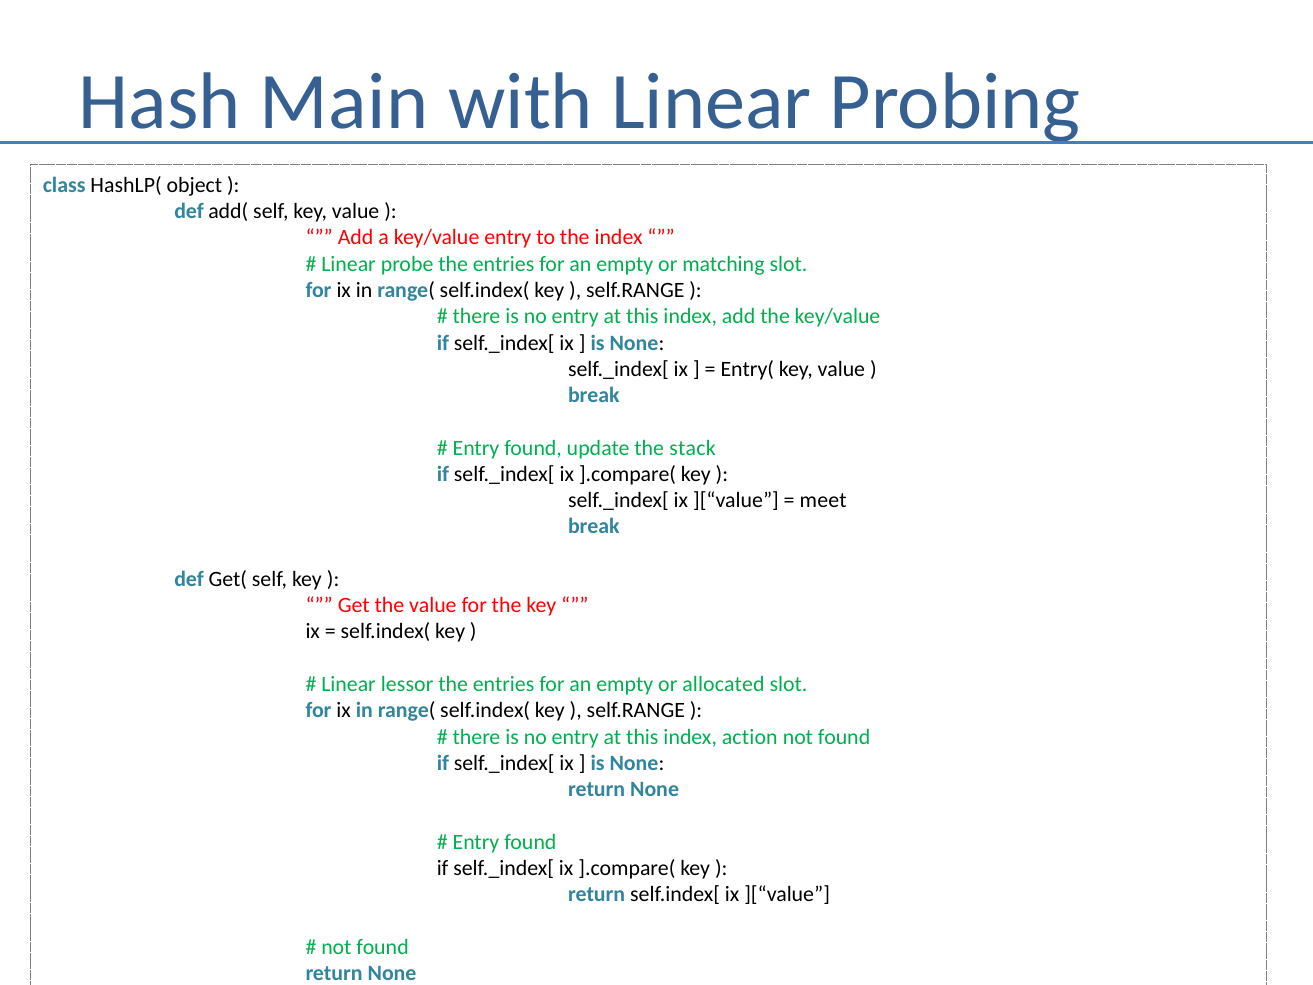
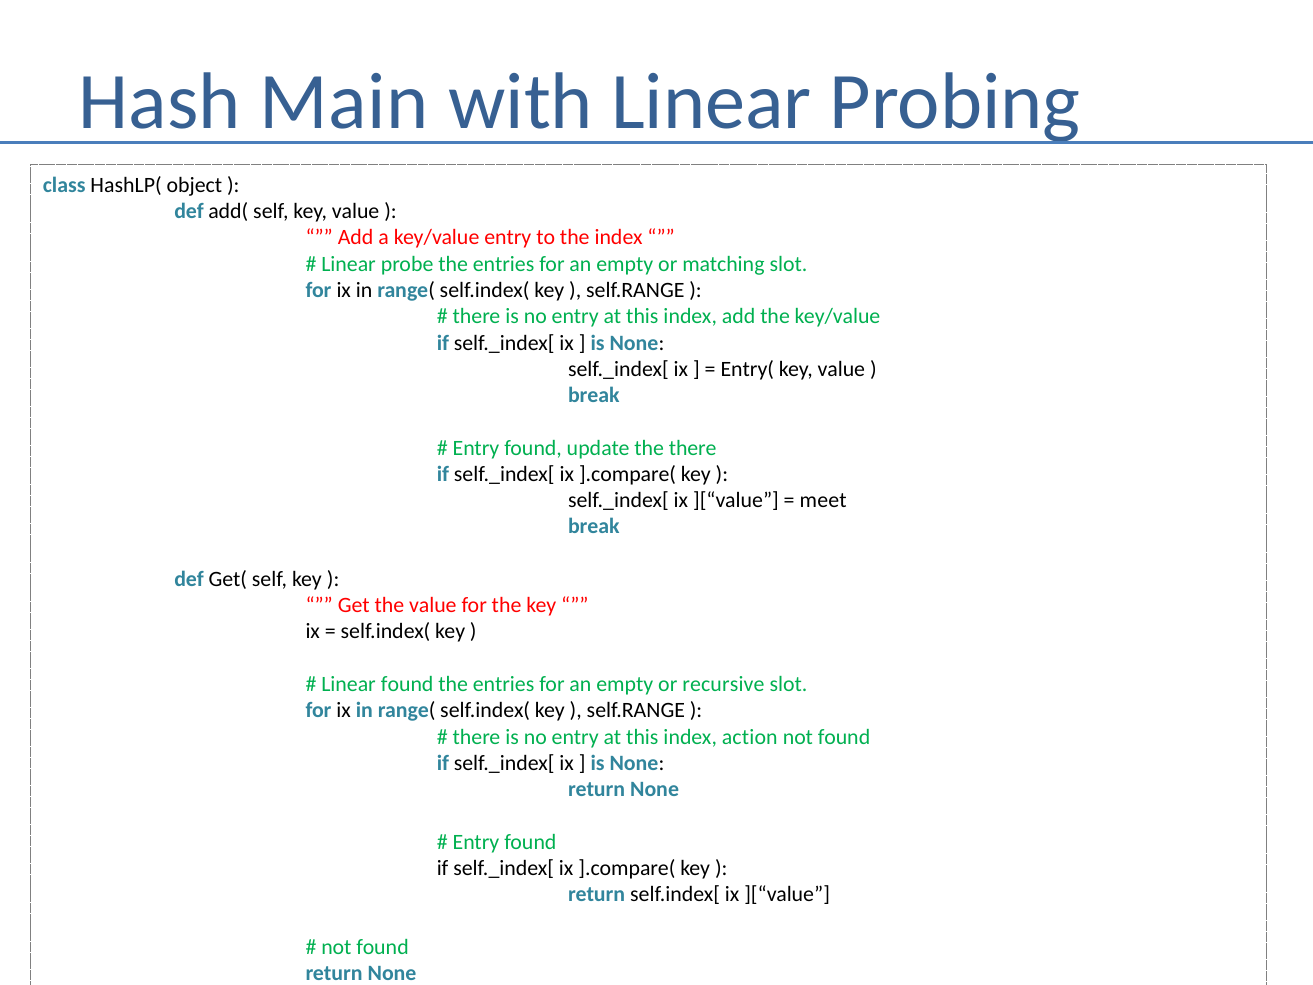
the stack: stack -> there
Linear lessor: lessor -> found
allocated: allocated -> recursive
